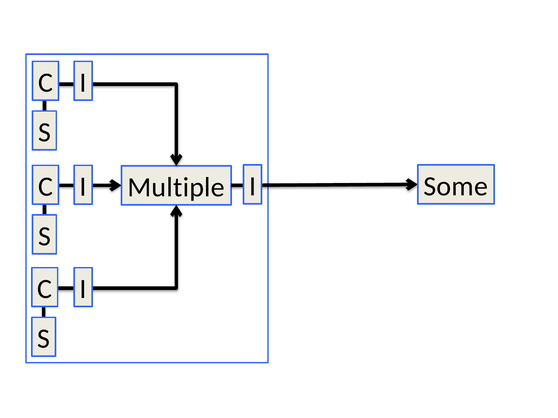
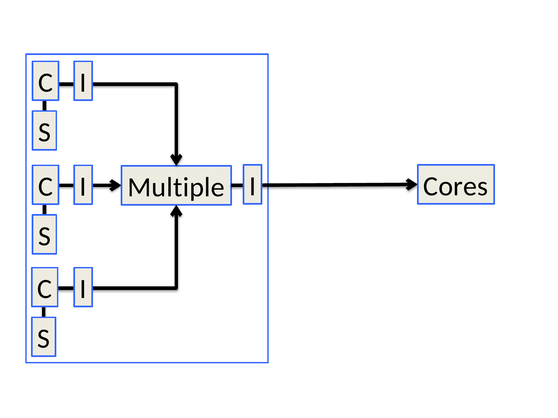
Some: Some -> Cores
